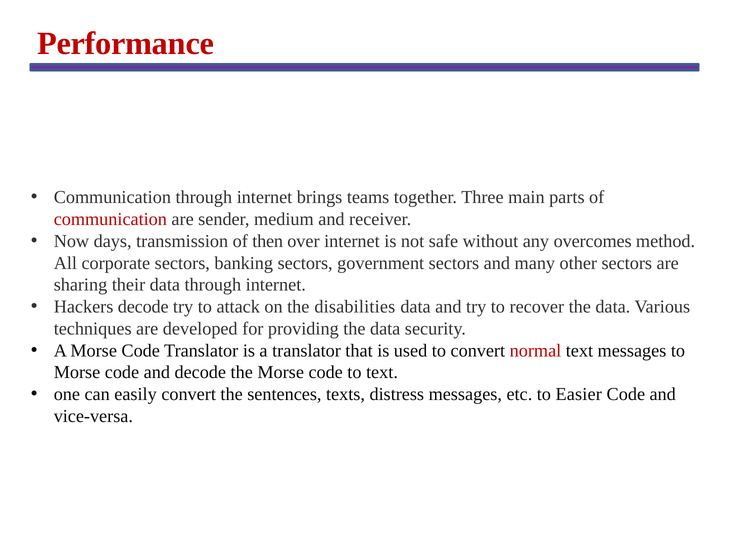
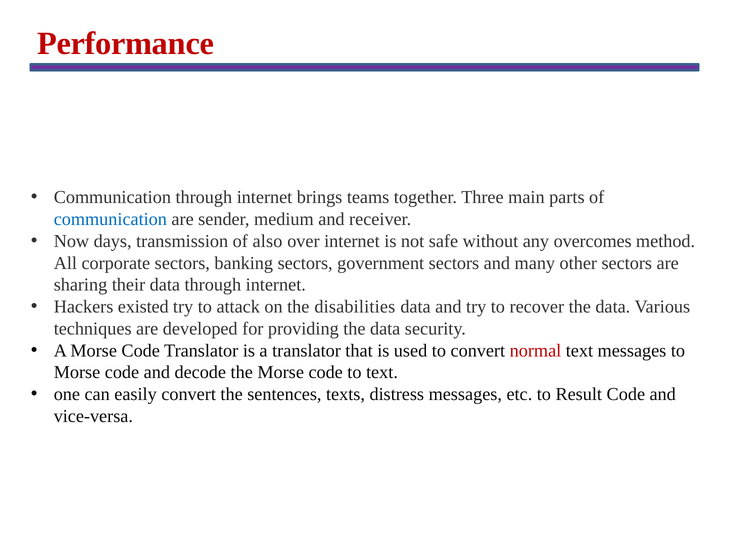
communication at (110, 219) colour: red -> blue
then: then -> also
Hackers decode: decode -> existed
Easier: Easier -> Result
